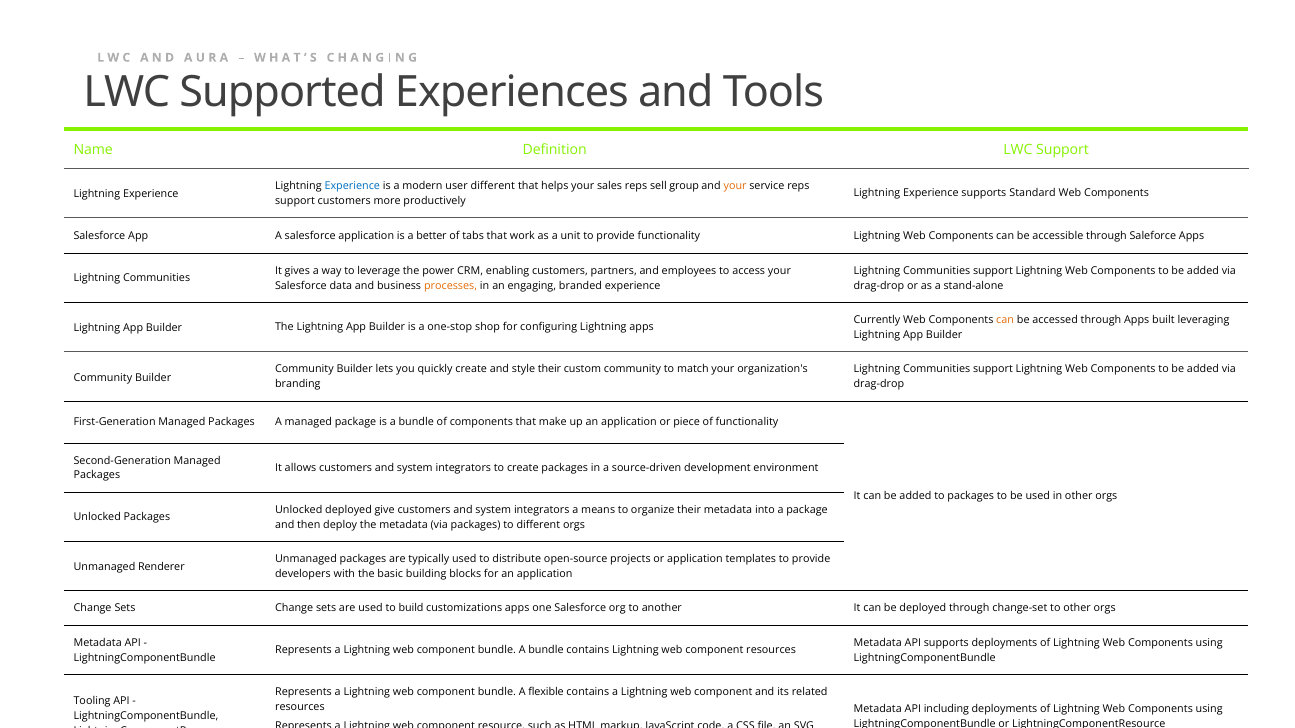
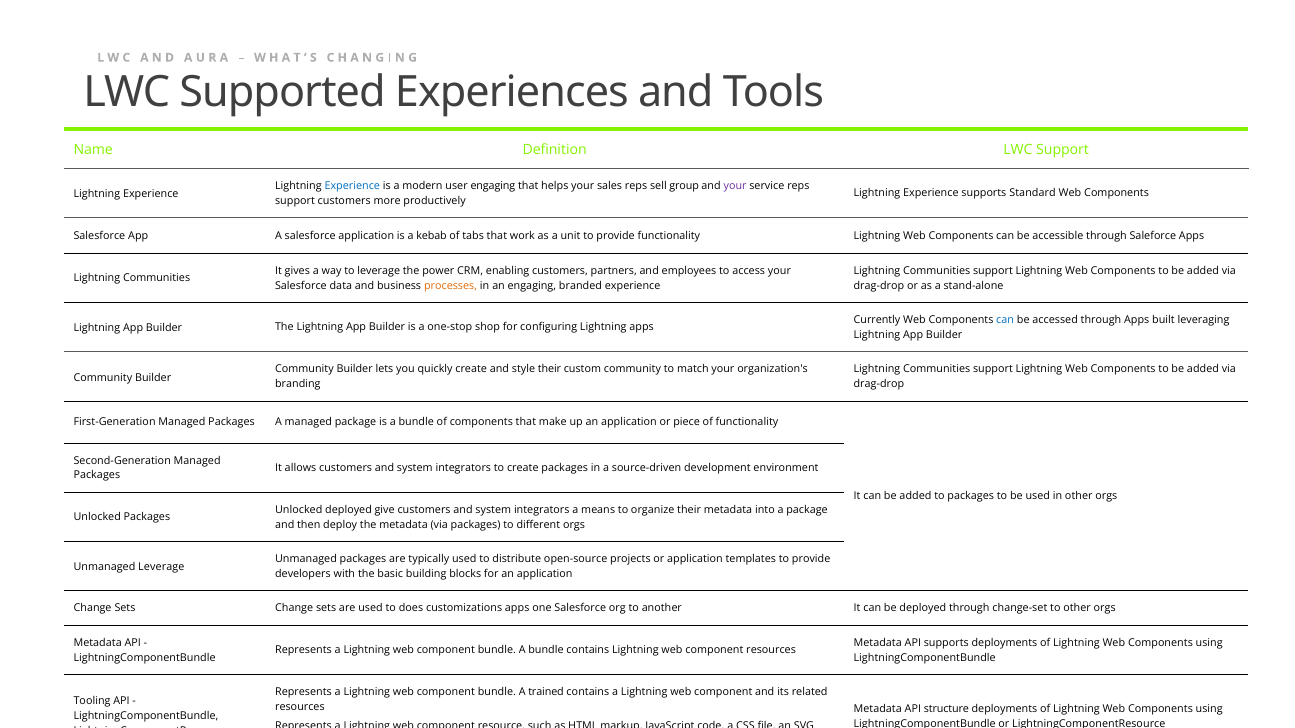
user different: different -> engaging
your at (735, 186) colour: orange -> purple
better: better -> kebab
can at (1005, 320) colour: orange -> blue
Unmanaged Renderer: Renderer -> Leverage
build: build -> does
flexible: flexible -> trained
including: including -> structure
